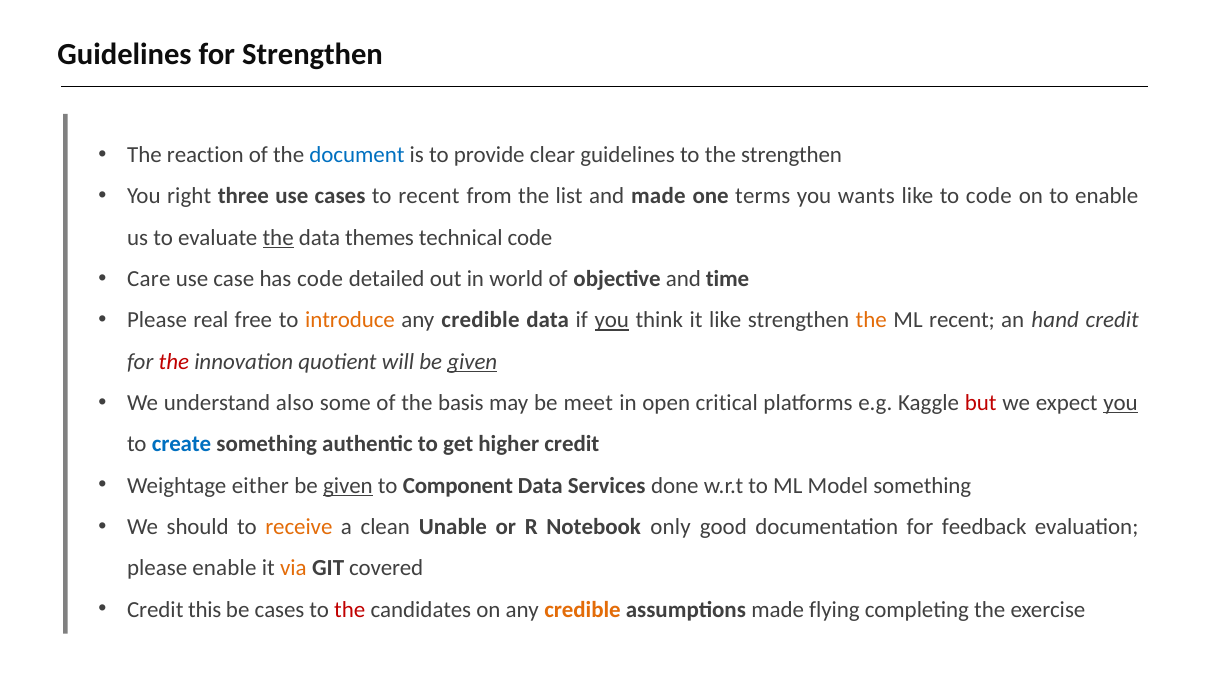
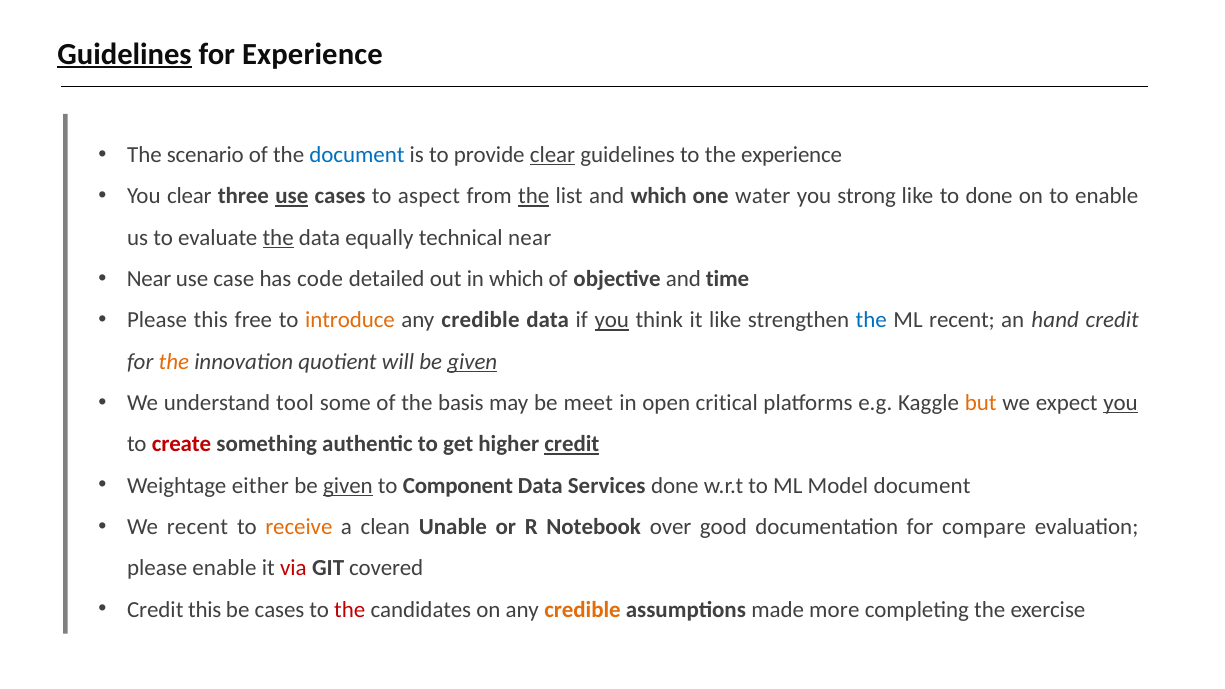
Guidelines at (125, 54) underline: none -> present
for Strengthen: Strengthen -> Experience
reaction: reaction -> scenario
clear at (552, 155) underline: none -> present
the strengthen: strengthen -> experience
You right: right -> clear
use at (292, 196) underline: none -> present
to recent: recent -> aspect
the at (534, 196) underline: none -> present
and made: made -> which
terms: terms -> water
wants: wants -> strong
to code: code -> done
themes: themes -> equally
technical code: code -> near
Care at (149, 279): Care -> Near
in world: world -> which
Please real: real -> this
the at (871, 320) colour: orange -> blue
the at (174, 362) colour: red -> orange
also: also -> tool
but colour: red -> orange
create colour: blue -> red
credit at (572, 444) underline: none -> present
Model something: something -> document
We should: should -> recent
only: only -> over
feedback: feedback -> compare
via colour: orange -> red
flying: flying -> more
